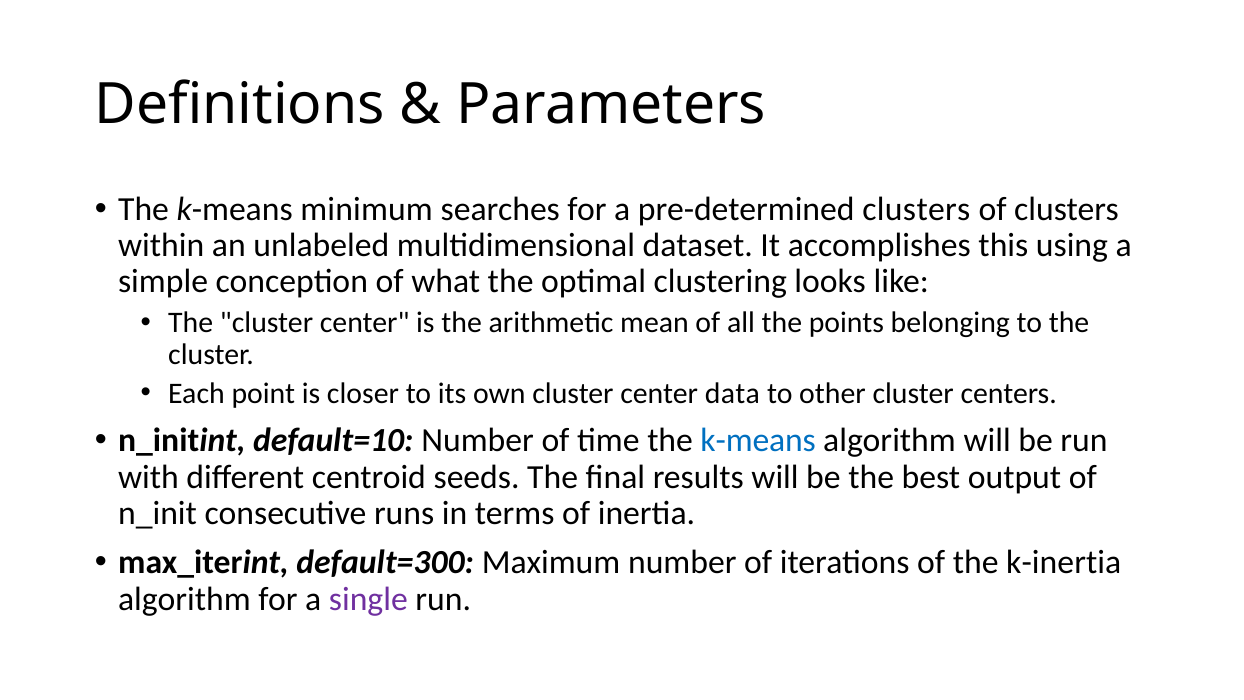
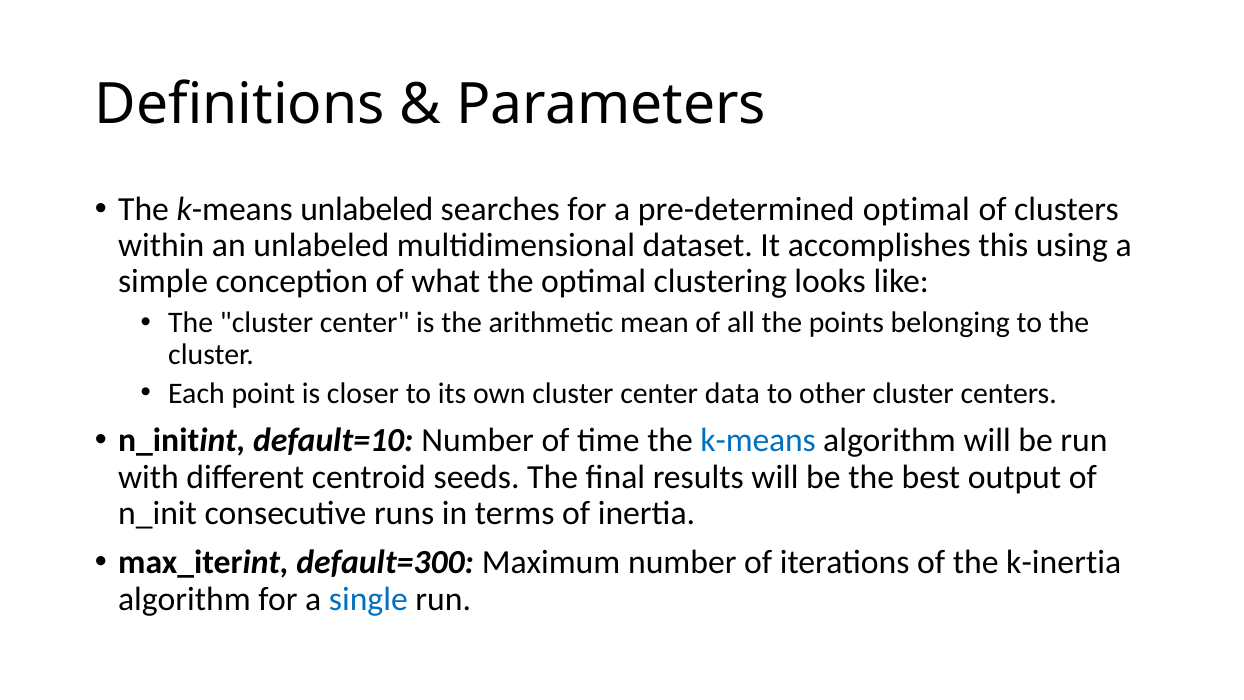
k-means minimum: minimum -> unlabeled
pre-determined clusters: clusters -> optimal
single colour: purple -> blue
